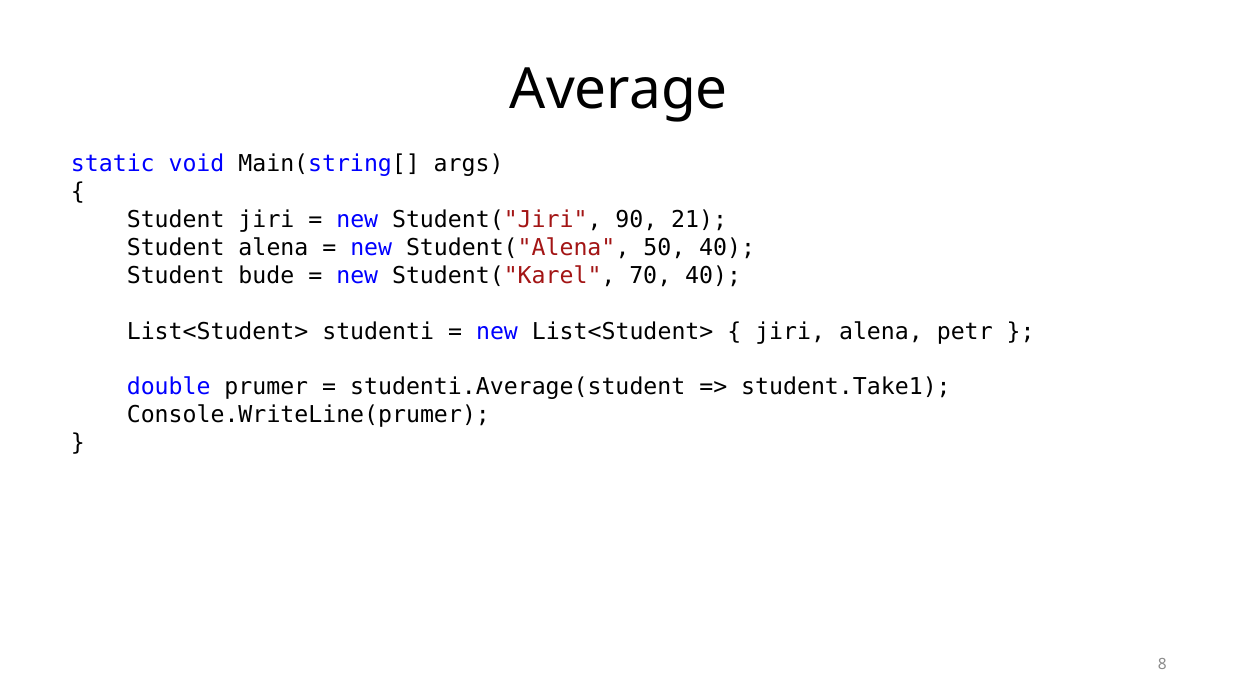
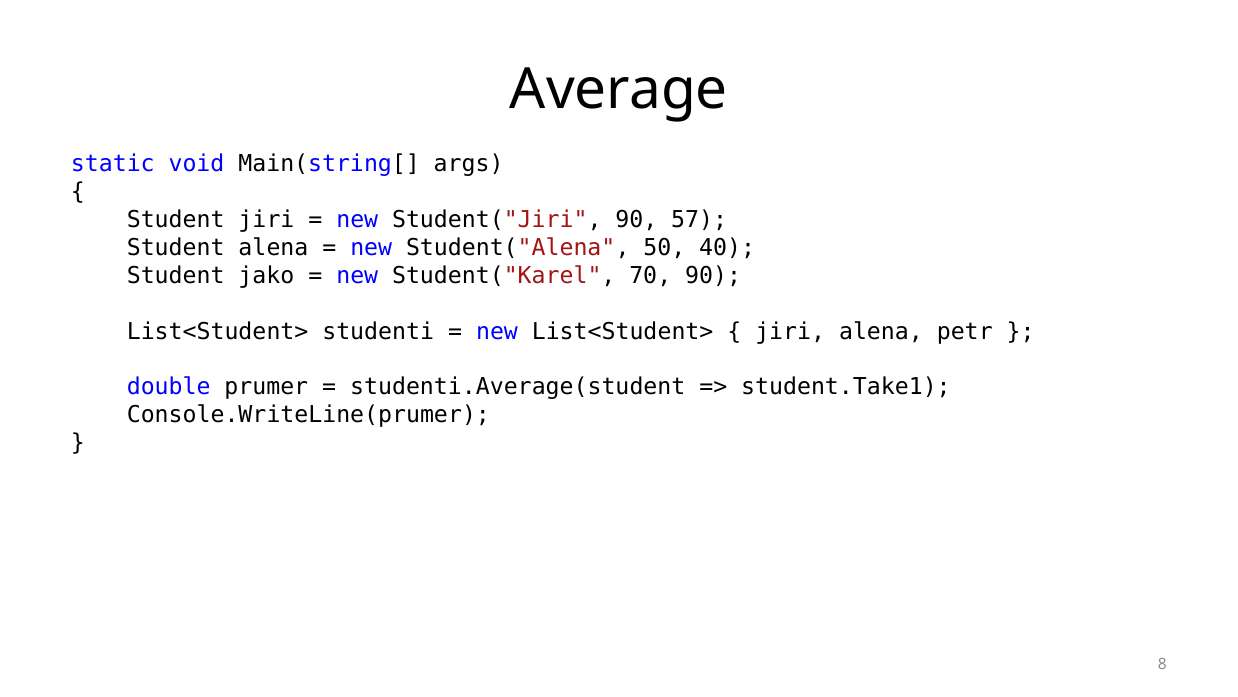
21: 21 -> 57
bude: bude -> jako
70 40: 40 -> 90
